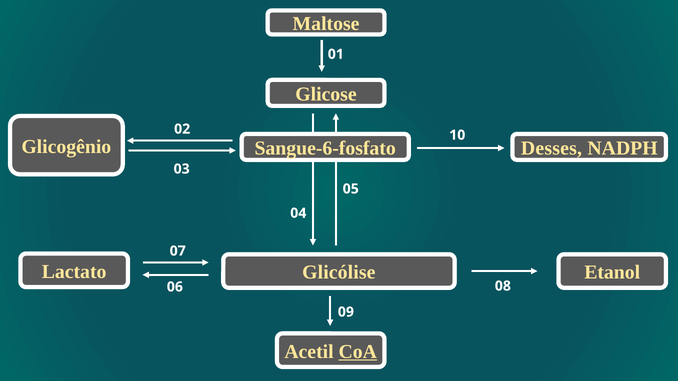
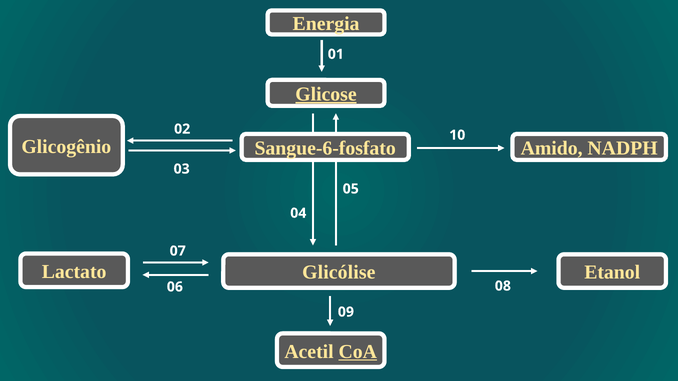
Maltose: Maltose -> Energia
Glicose underline: none -> present
Desses: Desses -> Amido
